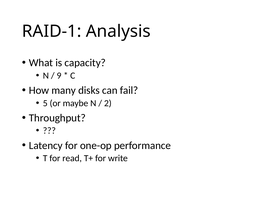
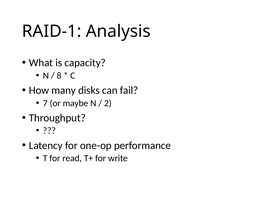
9: 9 -> 8
5: 5 -> 7
